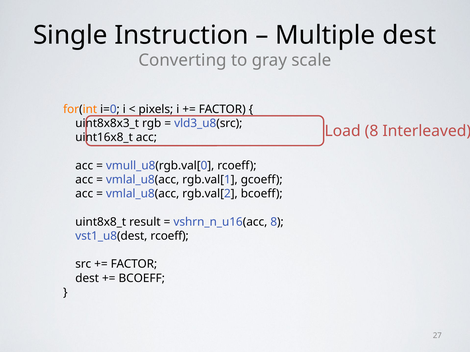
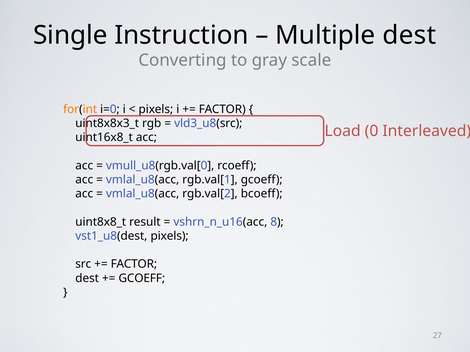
Load 8: 8 -> 0
vst1_u8(dest rcoeff: rcoeff -> pixels
BCOEFF at (142, 279): BCOEFF -> GCOEFF
